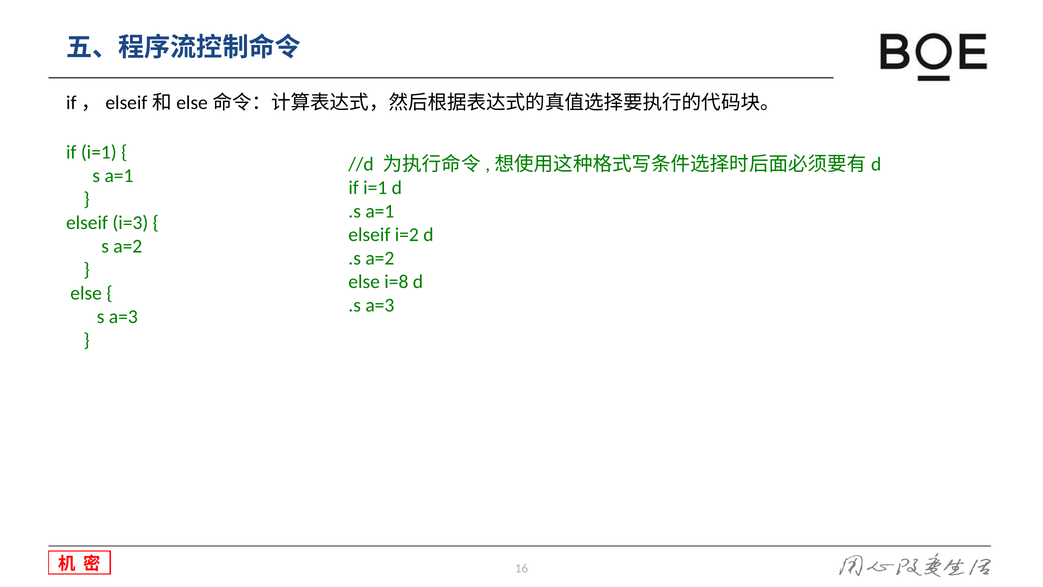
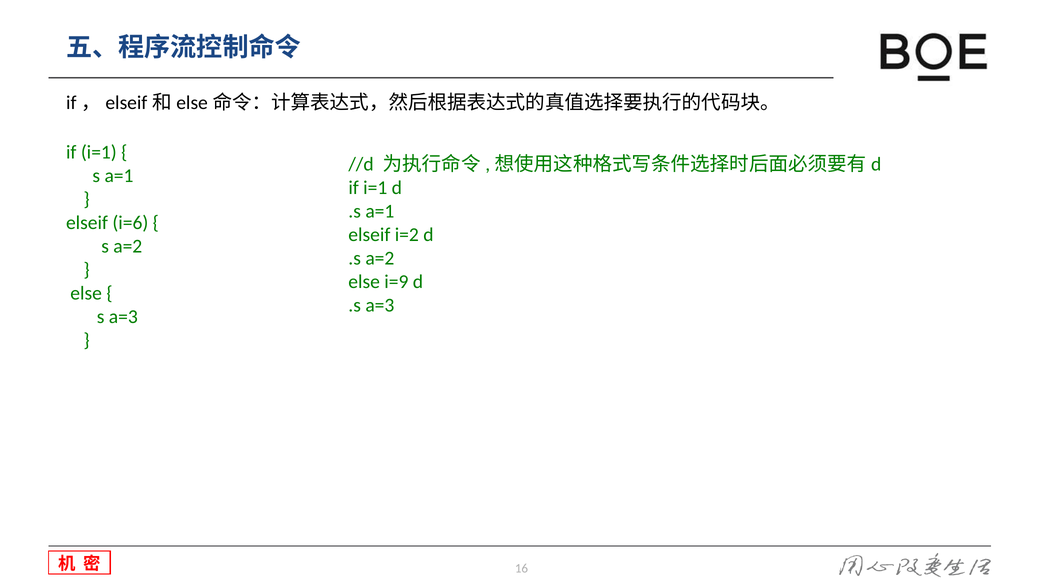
i=3: i=3 -> i=6
i=8: i=8 -> i=9
